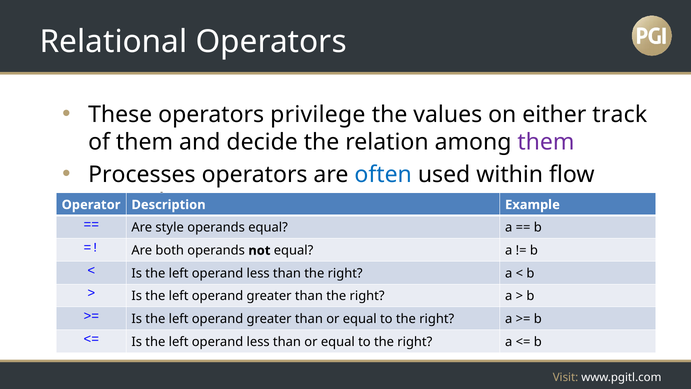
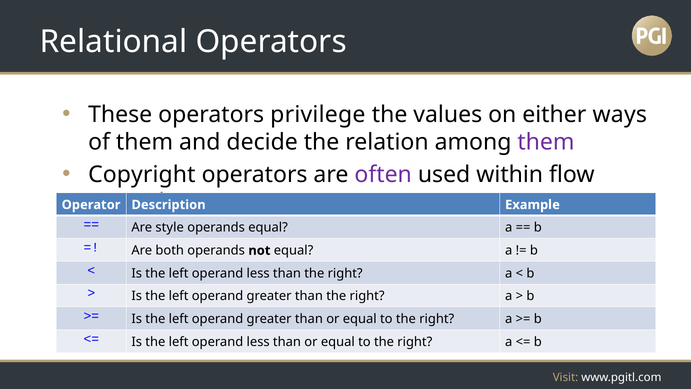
track: track -> ways
Processes: Processes -> Copyright
often colour: blue -> purple
